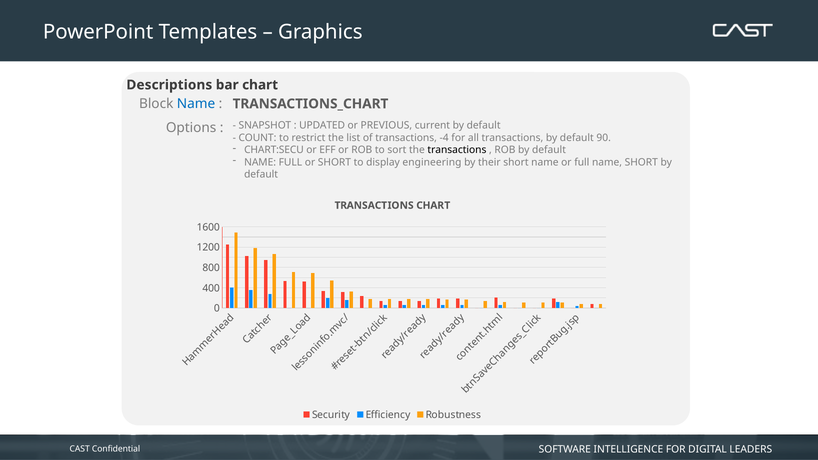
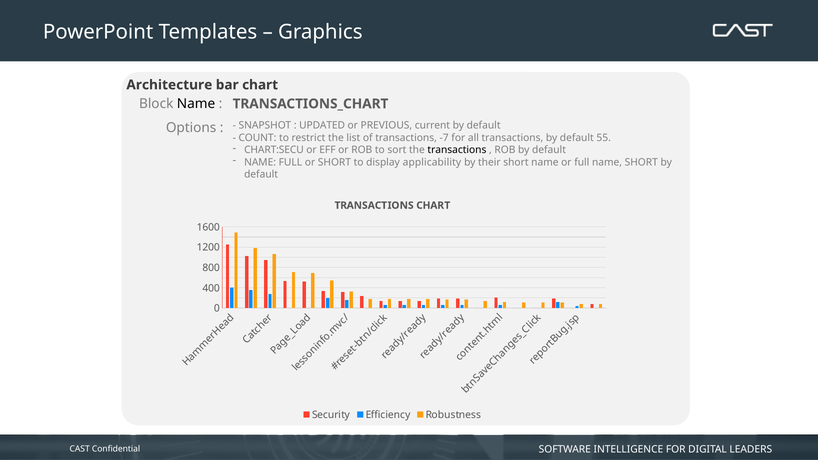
Descriptions: Descriptions -> Architecture
Name at (196, 104) colour: blue -> black
-4: -4 -> -7
90: 90 -> 55
engineering: engineering -> applicability
